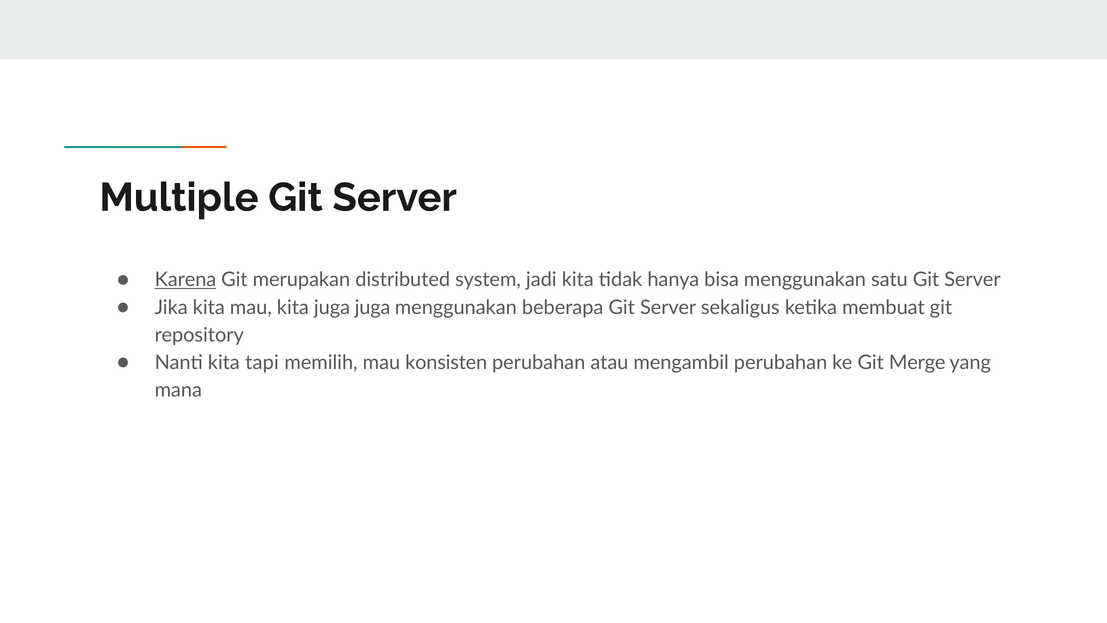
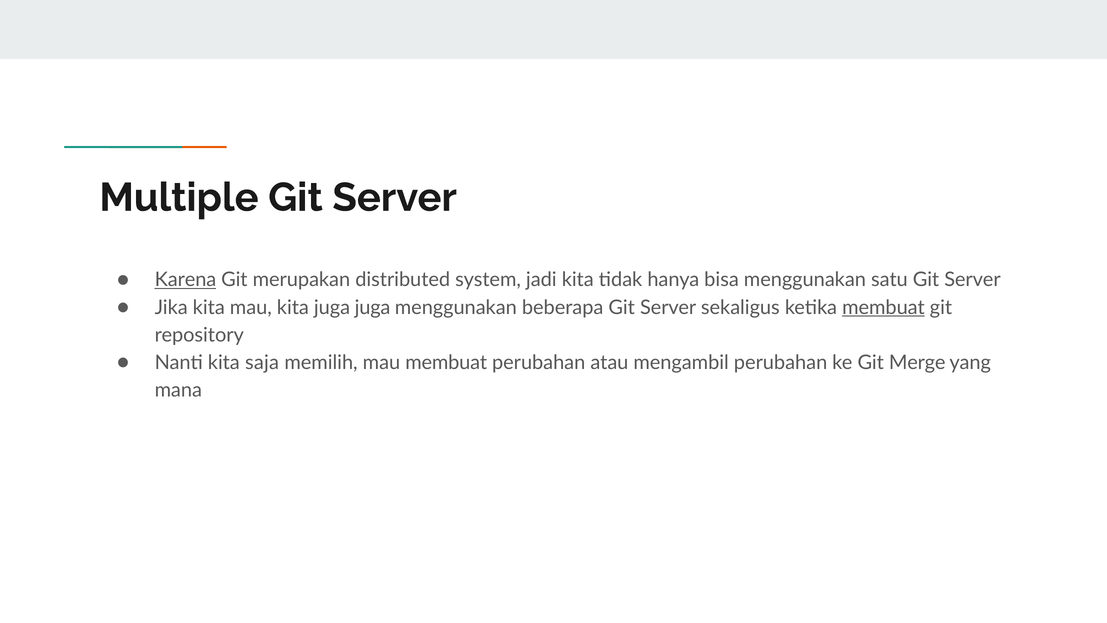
membuat at (883, 307) underline: none -> present
tapi: tapi -> saja
mau konsisten: konsisten -> membuat
